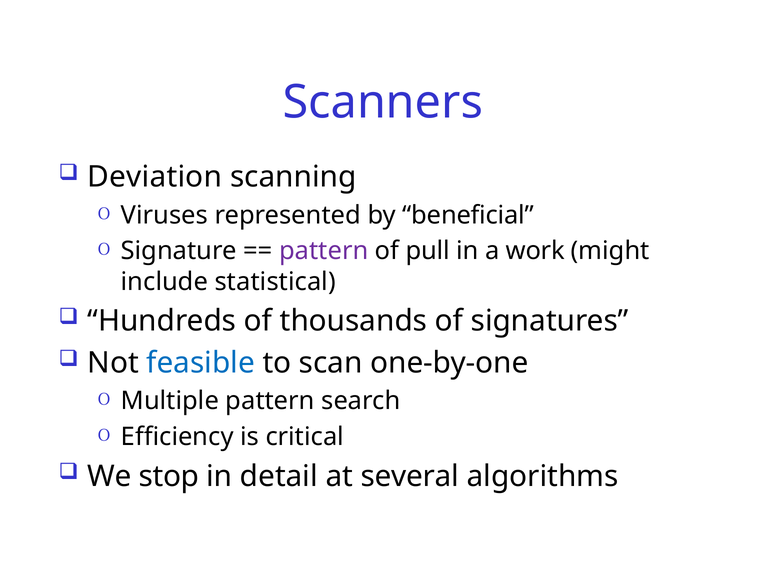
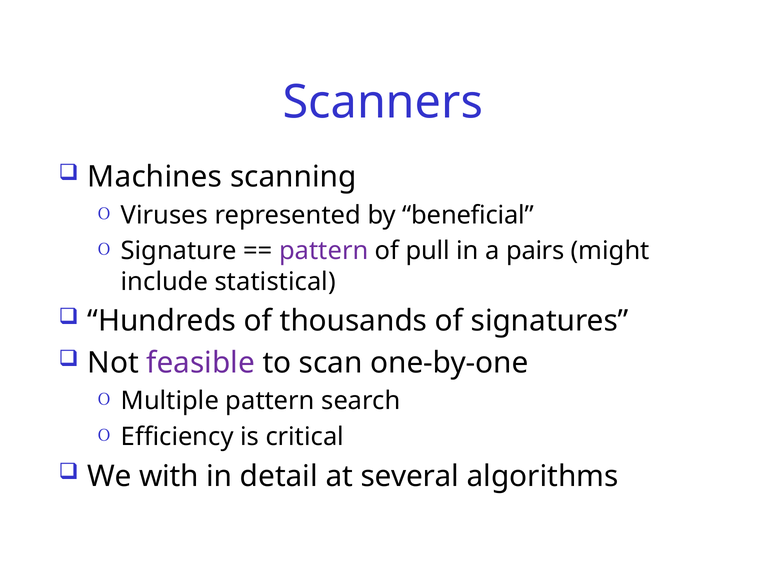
Deviation: Deviation -> Machines
work: work -> pairs
feasible colour: blue -> purple
stop: stop -> with
